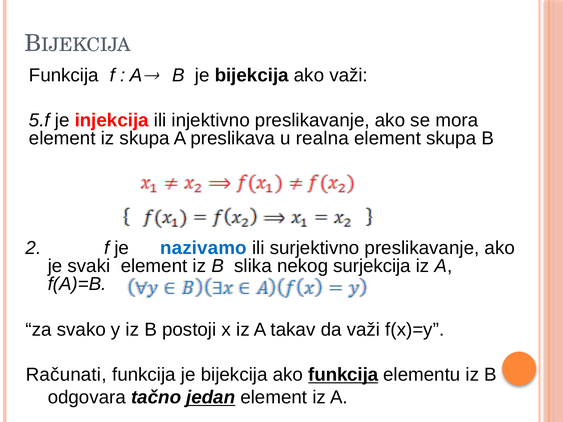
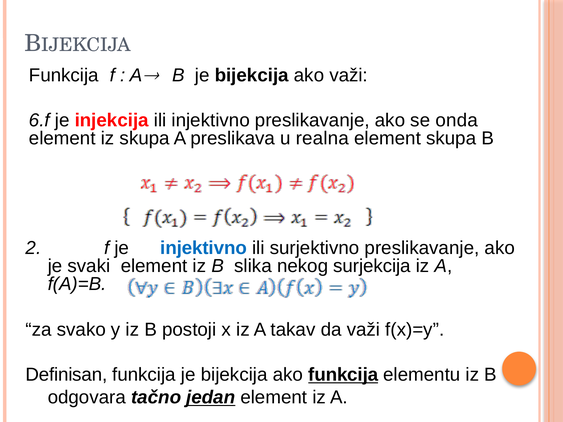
5.f: 5.f -> 6.f
mora: mora -> onda
je nazivamo: nazivamo -> injektivno
Računati: Računati -> Definisan
